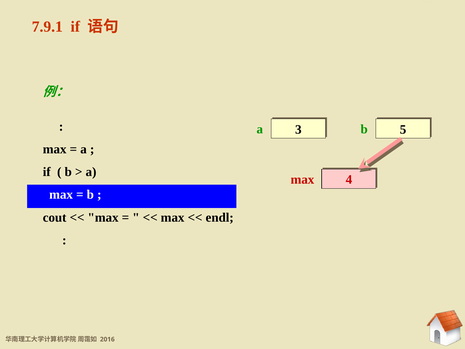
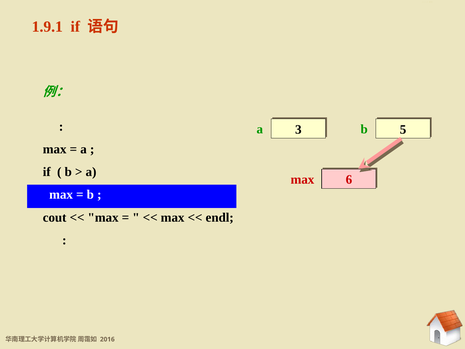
7.9.1: 7.9.1 -> 1.9.1
4: 4 -> 6
